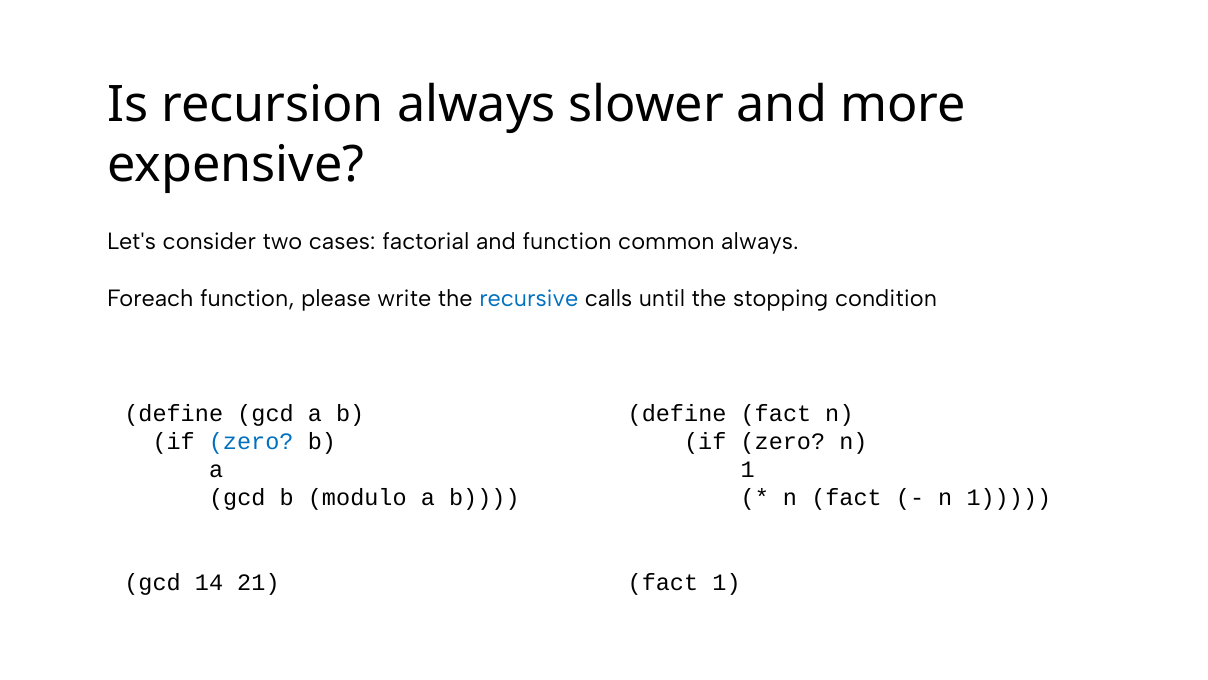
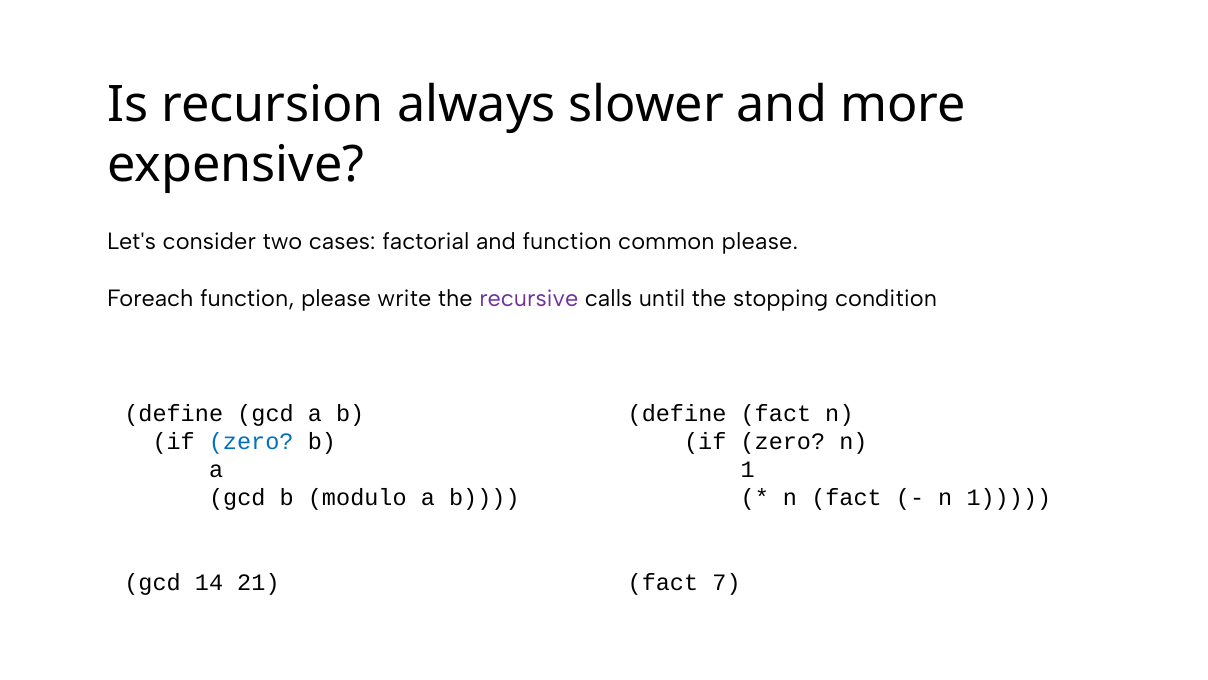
common always: always -> please
recursive colour: blue -> purple
fact 1: 1 -> 7
